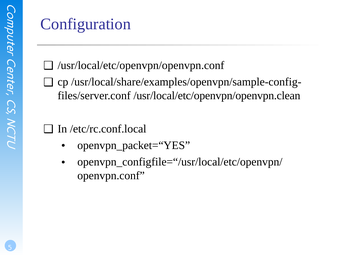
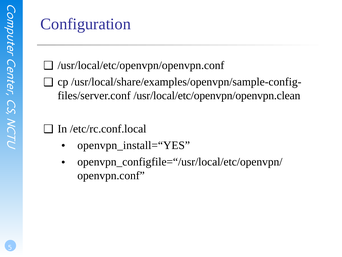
openvpn_packet=“YES: openvpn_packet=“YES -> openvpn_install=“YES
